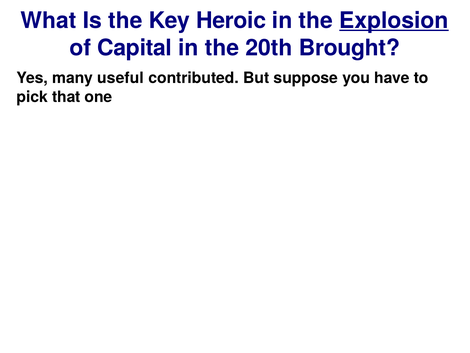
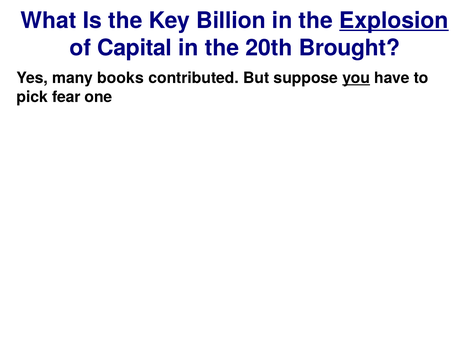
Heroic: Heroic -> Billion
useful: useful -> books
you underline: none -> present
that: that -> fear
